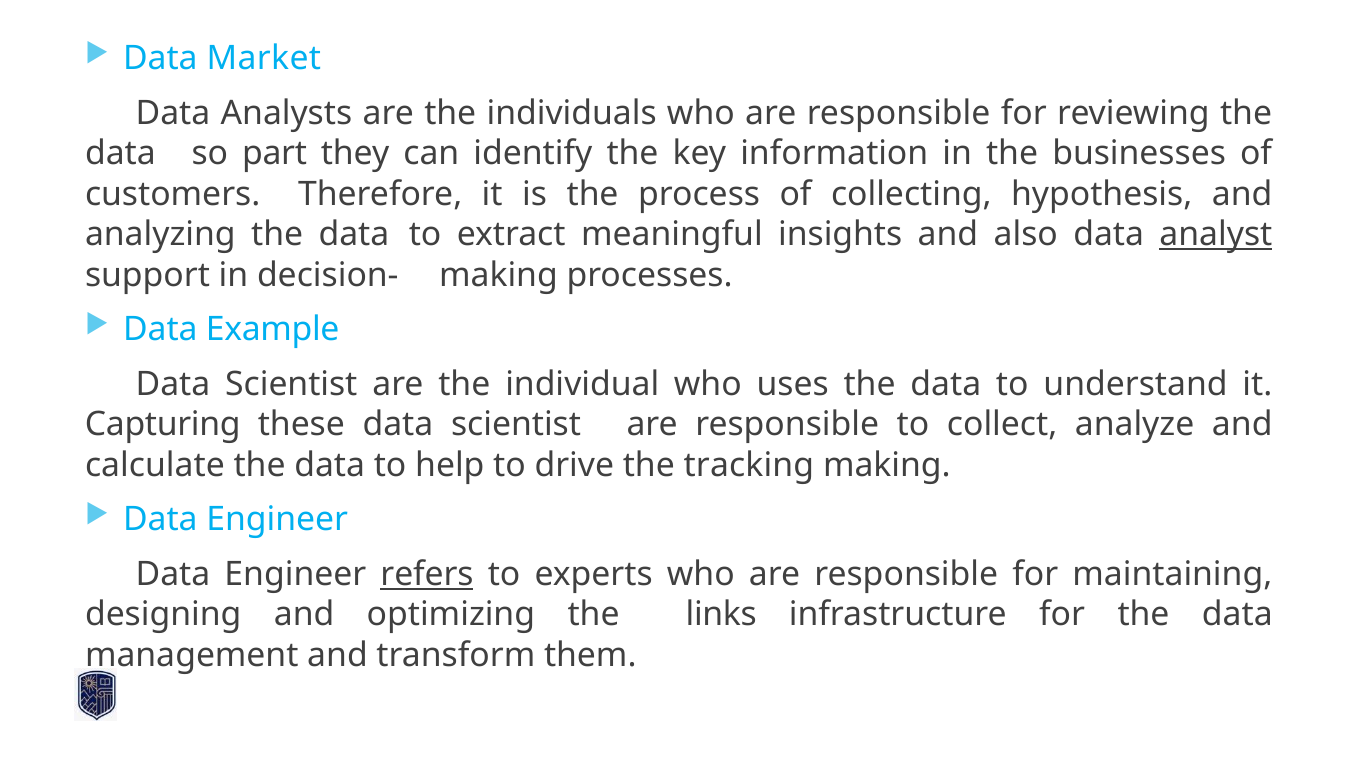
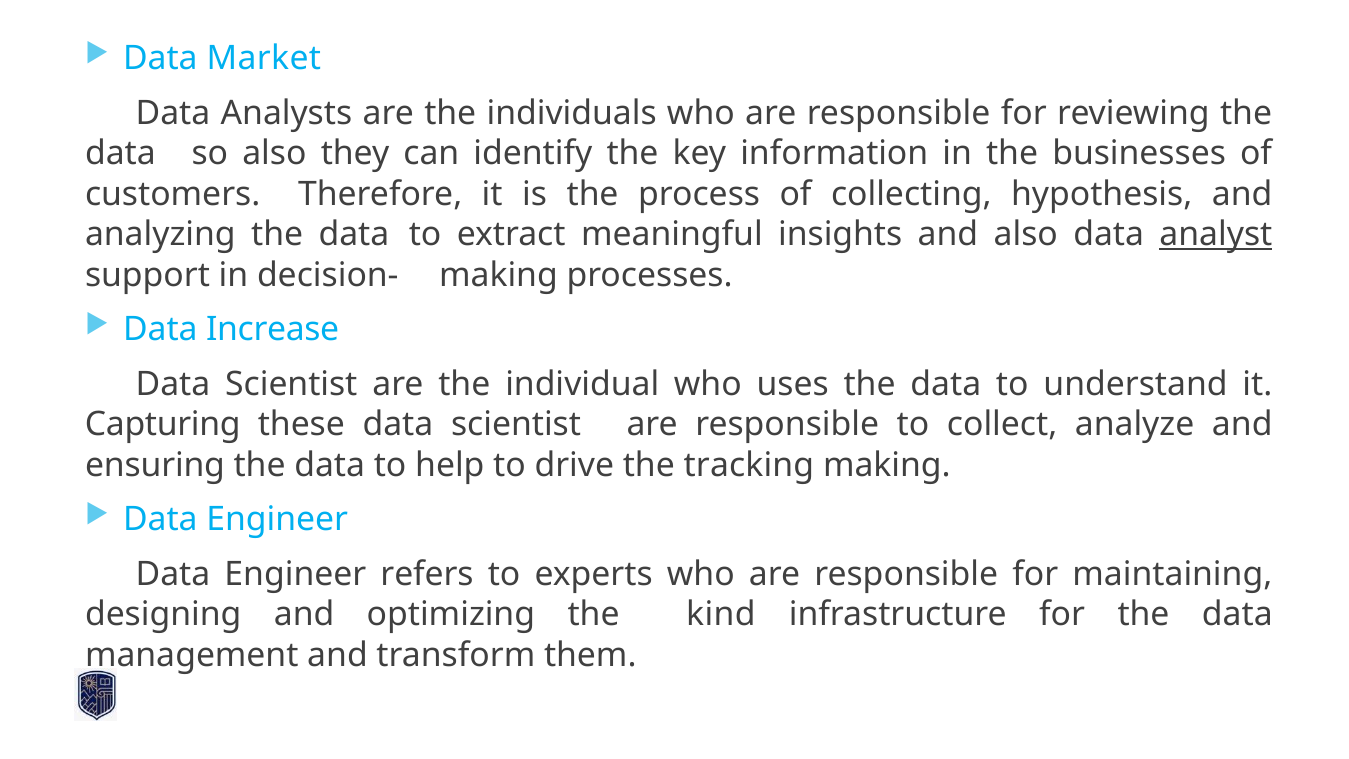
so part: part -> also
Example: Example -> Increase
calculate: calculate -> ensuring
refers underline: present -> none
links: links -> kind
